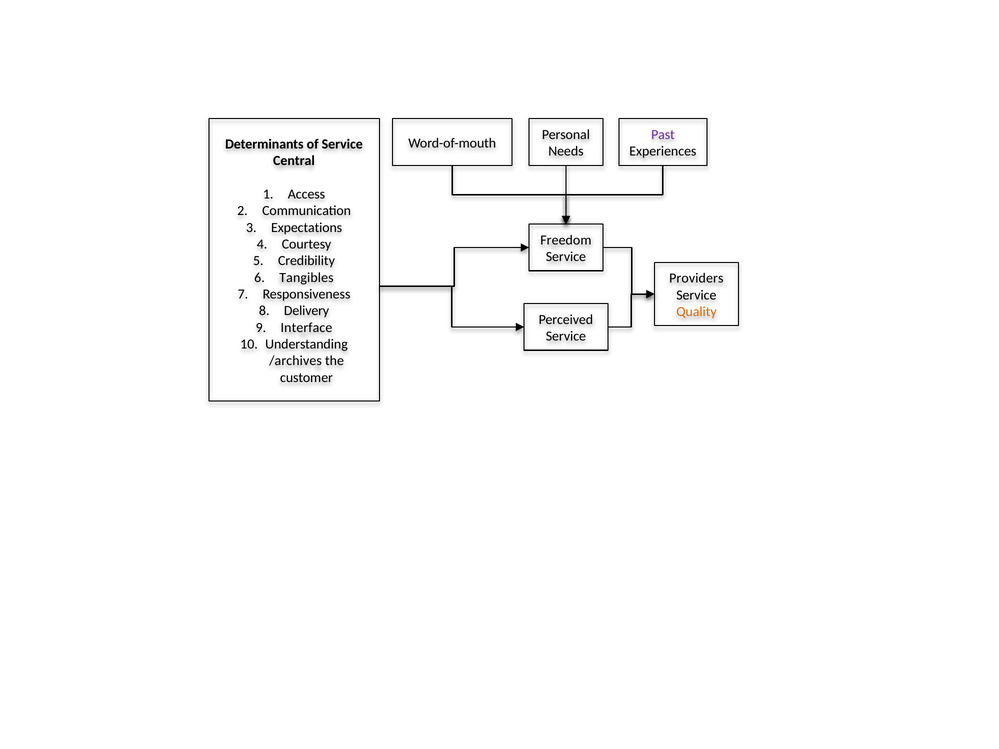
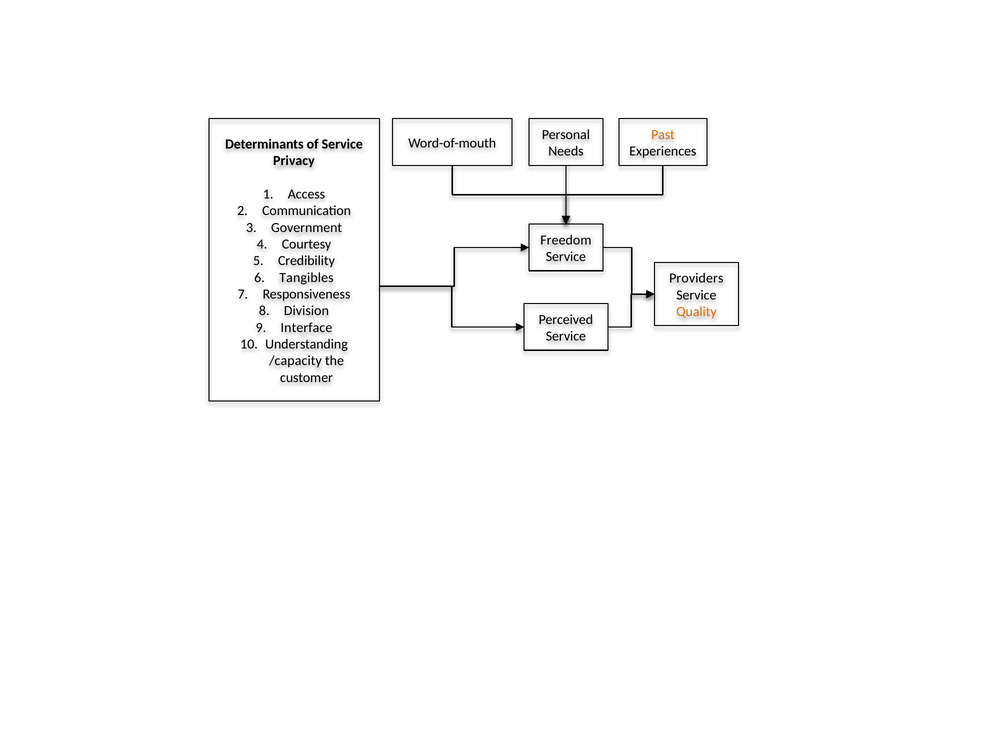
Past colour: purple -> orange
Central: Central -> Privacy
Expectations: Expectations -> Government
Delivery: Delivery -> Division
/archives: /archives -> /capacity
